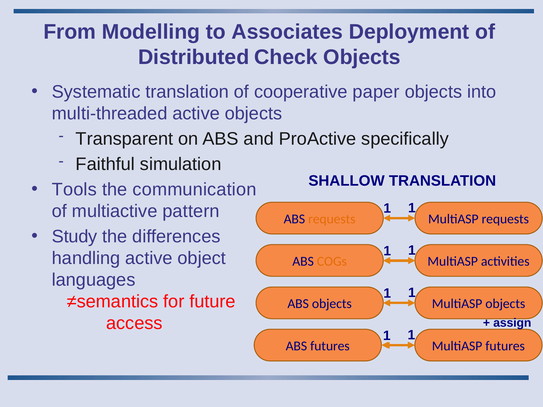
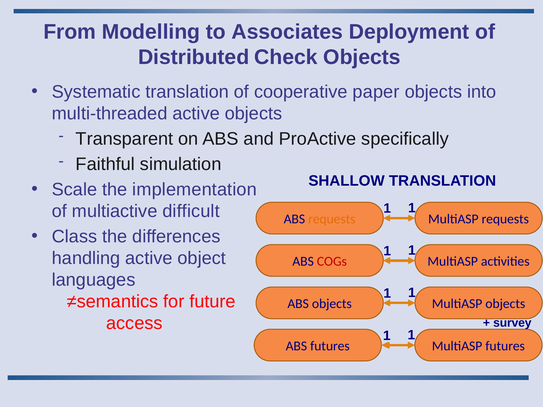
Tools: Tools -> Scale
communication: communication -> implementation
pattern: pattern -> difficult
Study: Study -> Class
COGs colour: orange -> red
assign: assign -> survey
